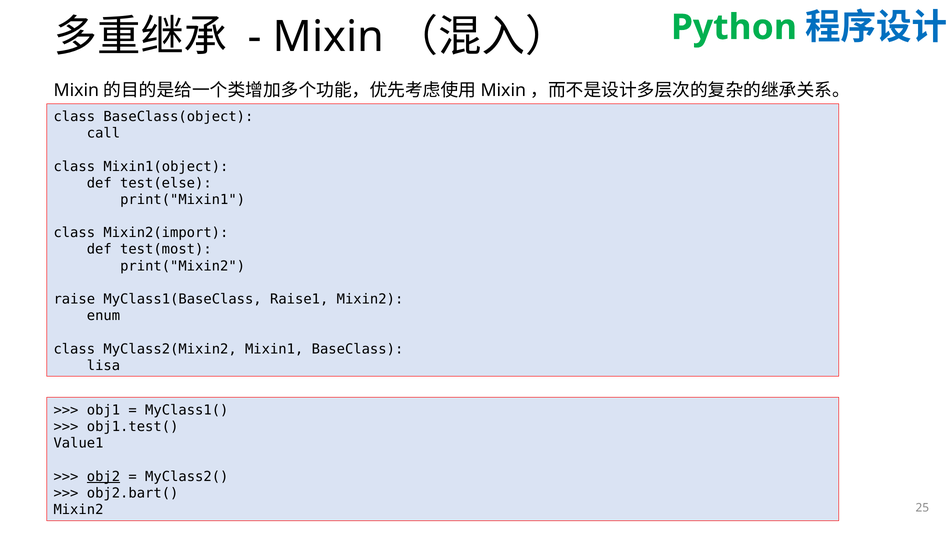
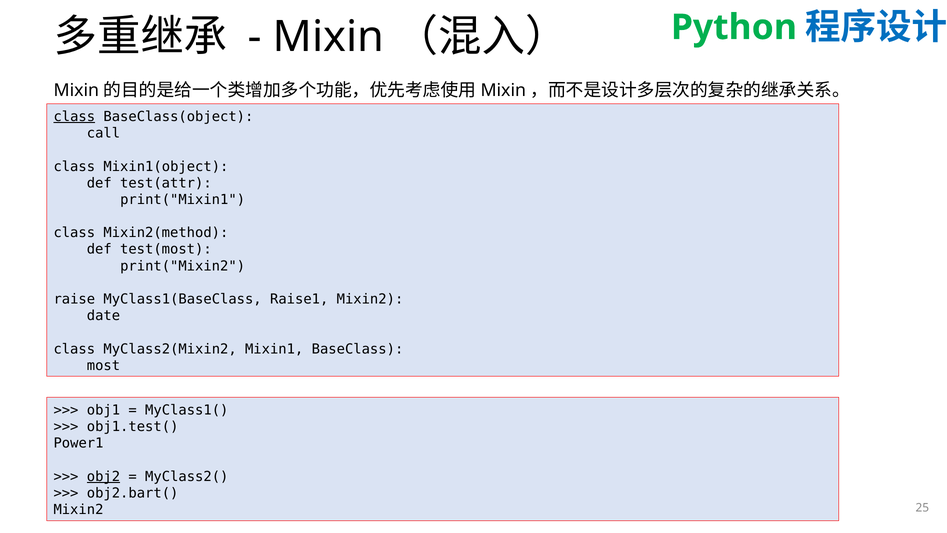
class at (74, 117) underline: none -> present
test(else: test(else -> test(attr
Mixin2(import: Mixin2(import -> Mixin2(method
enum: enum -> date
lisa: lisa -> most
Value1: Value1 -> Power1
